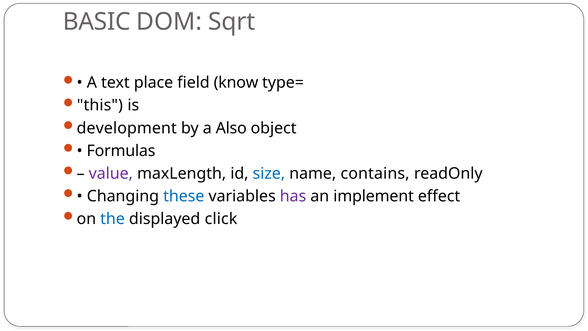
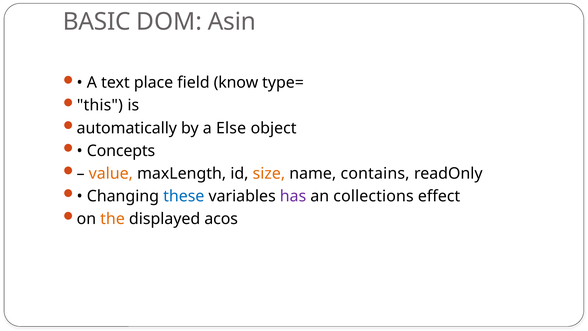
Sqrt: Sqrt -> Asin
development: development -> automatically
Also: Also -> Else
Formulas: Formulas -> Concepts
value colour: purple -> orange
size colour: blue -> orange
implement: implement -> collections
the colour: blue -> orange
click: click -> acos
